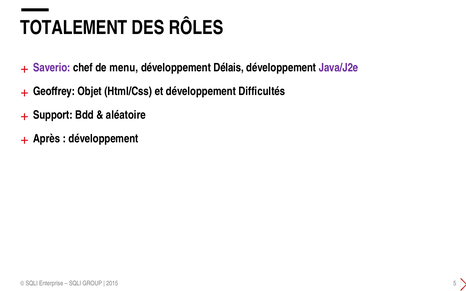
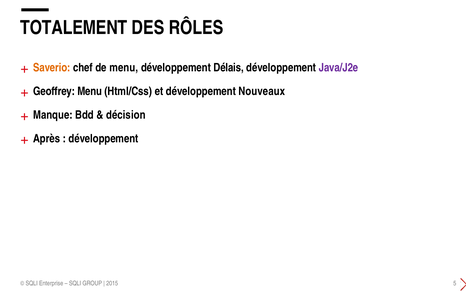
Saverio colour: purple -> orange
Geoffrey Objet: Objet -> Menu
Difficultés: Difficultés -> Nouveaux
Support: Support -> Manque
aléatoire: aléatoire -> décision
